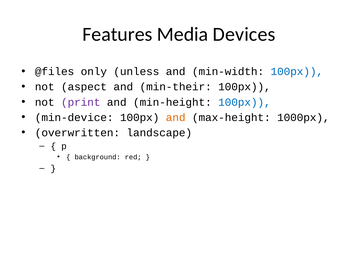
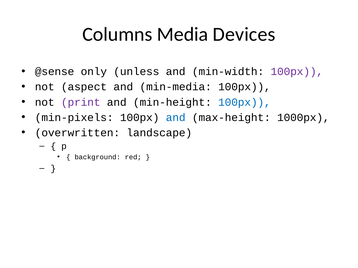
Features: Features -> Columns
@files: @files -> @sense
100px at (297, 72) colour: blue -> purple
min-their: min-their -> min-media
min-device: min-device -> min-pixels
and at (176, 118) colour: orange -> blue
